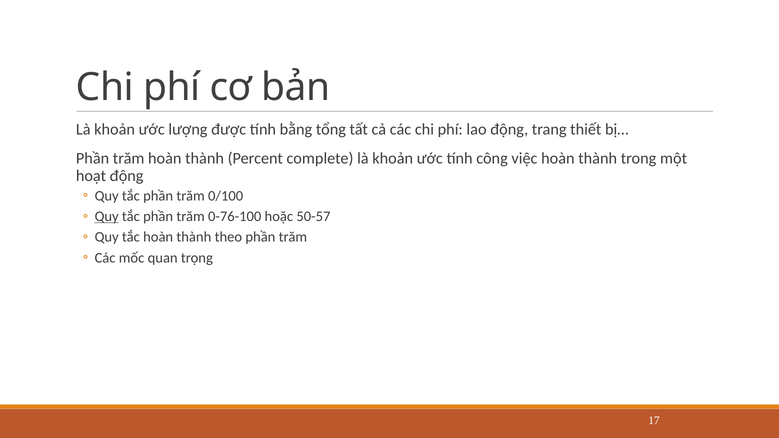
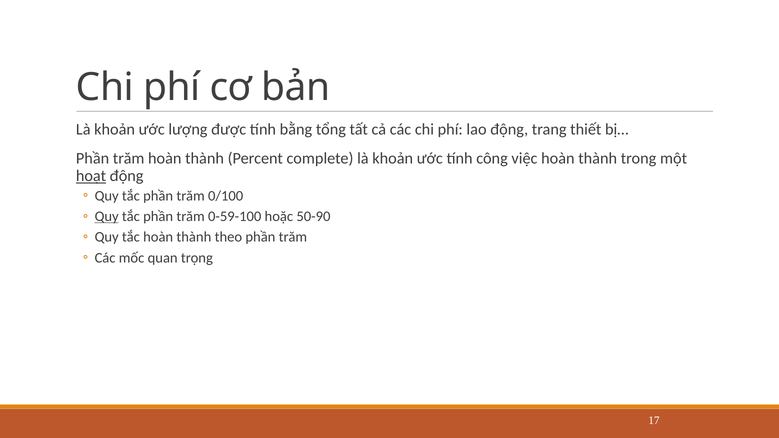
hoạt underline: none -> present
0-76-100: 0-76-100 -> 0-59-100
50-57: 50-57 -> 50-90
